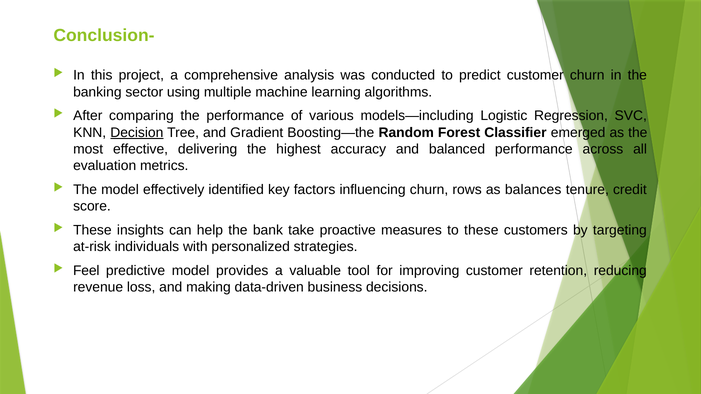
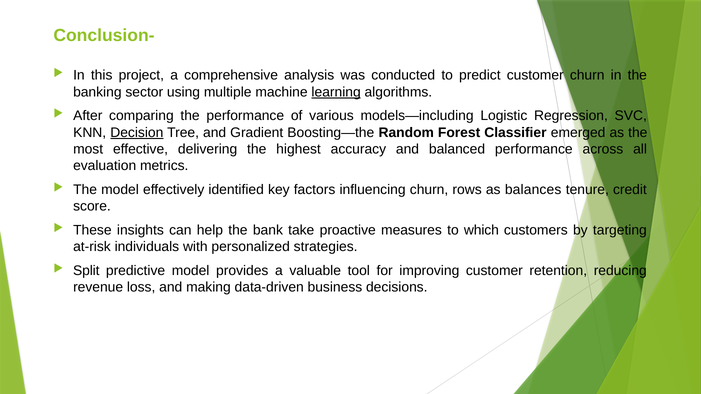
learning underline: none -> present
to these: these -> which
Feel: Feel -> Split
